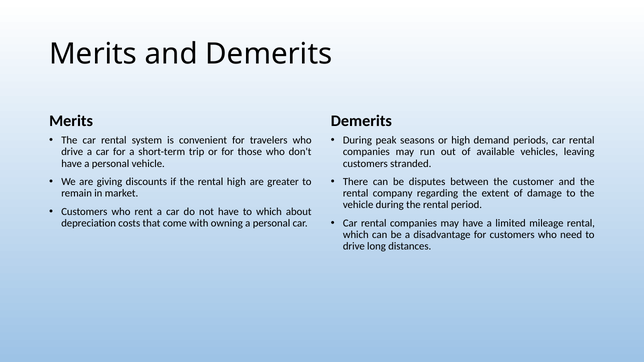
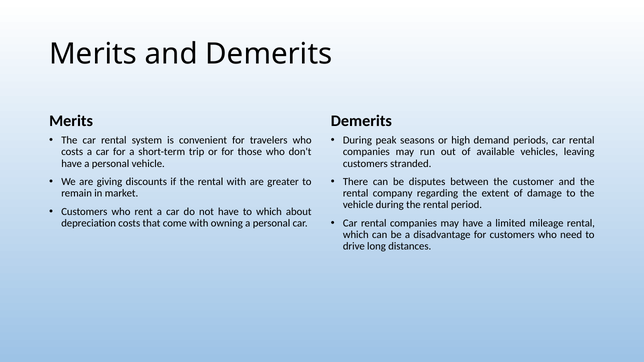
drive at (72, 152): drive -> costs
rental high: high -> with
